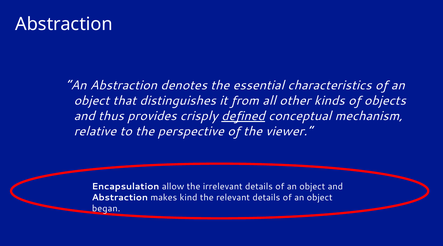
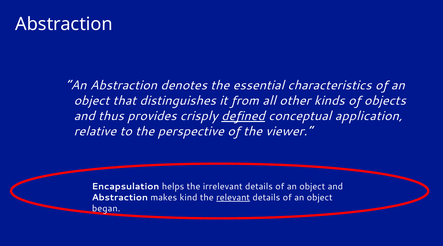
mechanism: mechanism -> application
allow: allow -> helps
relevant underline: none -> present
